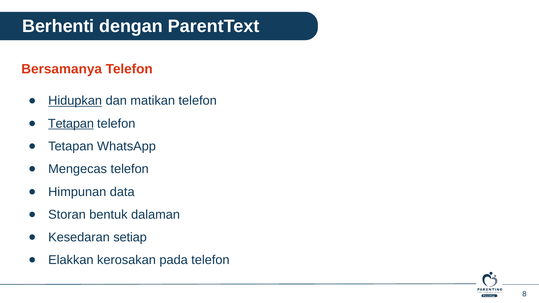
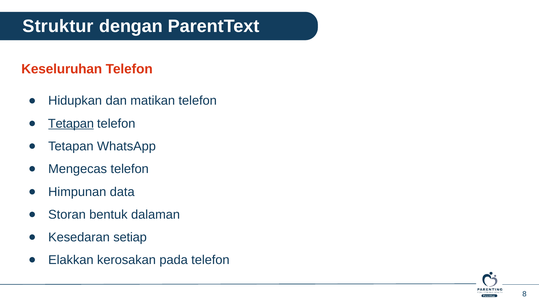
Berhenti: Berhenti -> Struktur
Bersamanya: Bersamanya -> Keseluruhan
Hidupkan underline: present -> none
